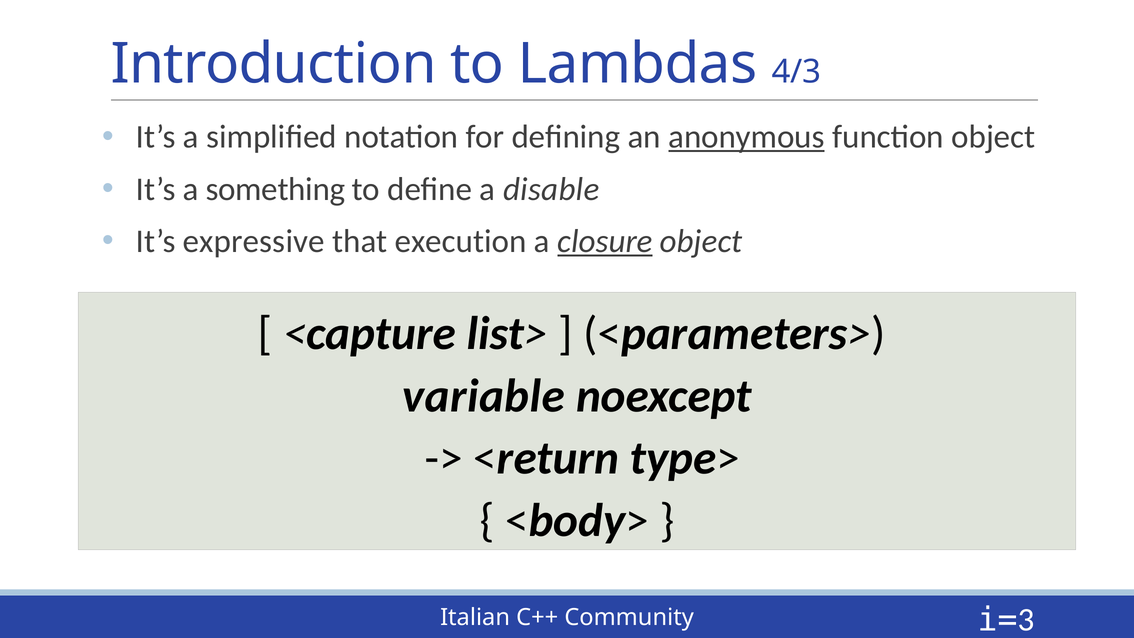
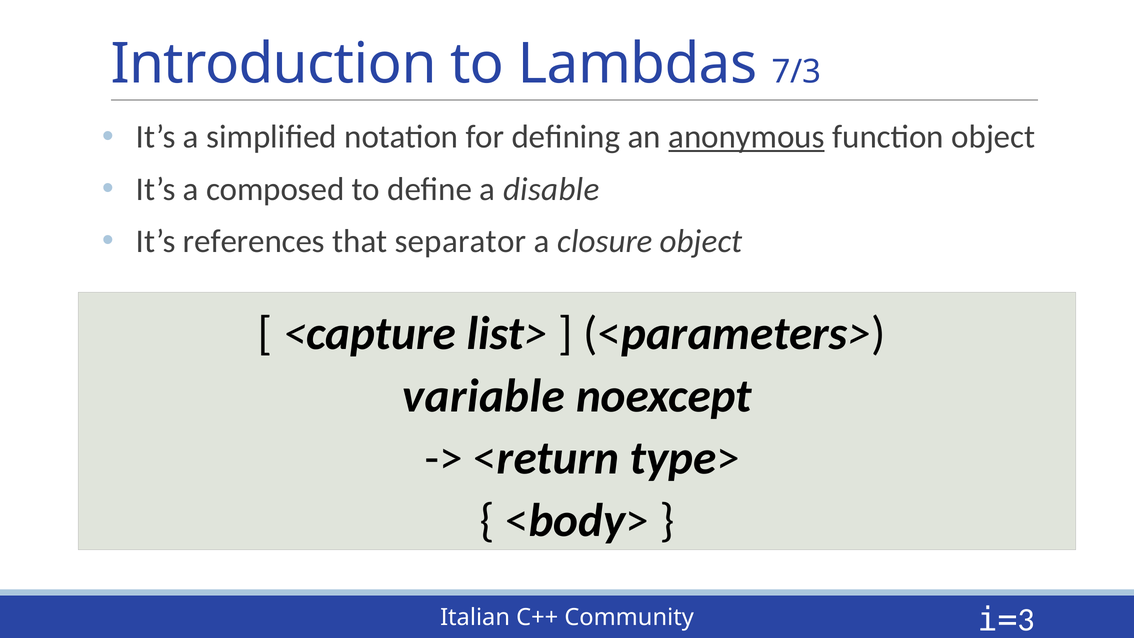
4/3: 4/3 -> 7/3
something: something -> composed
expressive: expressive -> references
execution: execution -> separator
closure underline: present -> none
